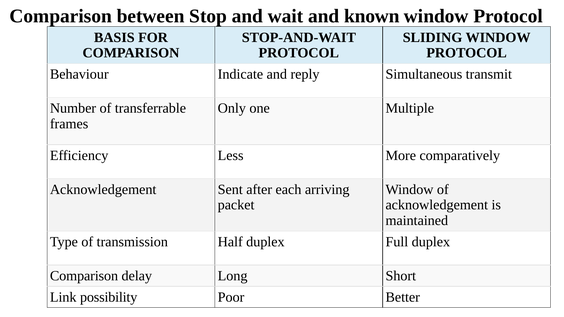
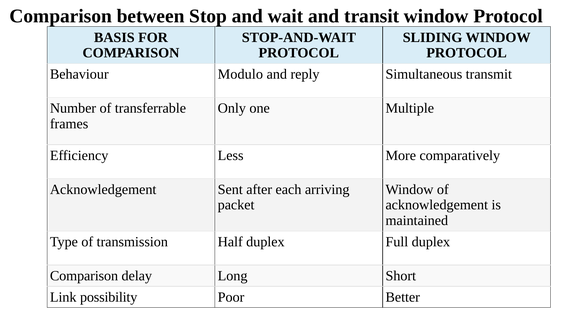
known: known -> transit
Indicate: Indicate -> Modulo
